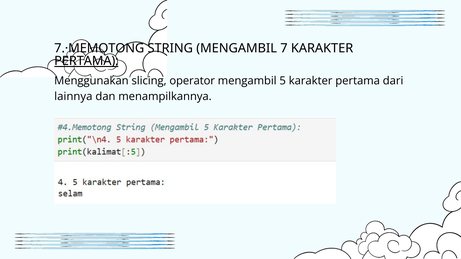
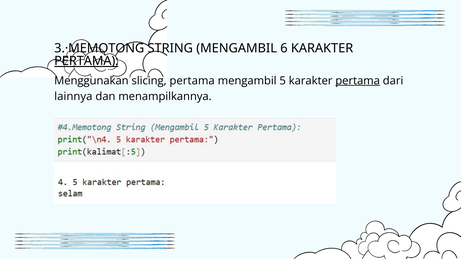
7.·MEMOTONG: 7.·MEMOTONG -> 3.·MEMOTONG
7: 7 -> 6
slicing operator: operator -> pertama
pertama at (358, 81) underline: none -> present
